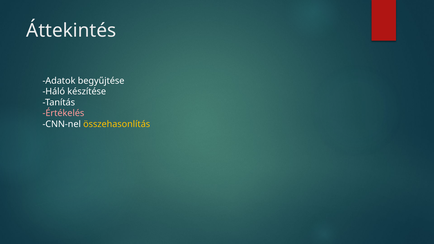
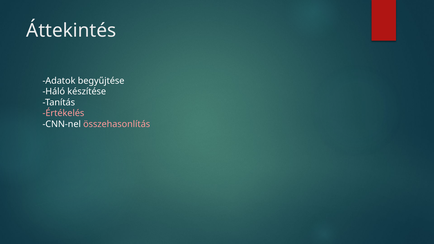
összehasonlítás colour: yellow -> pink
